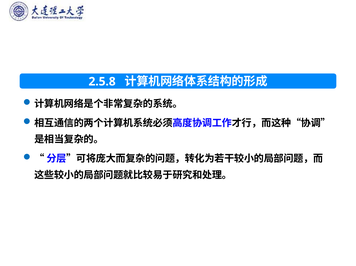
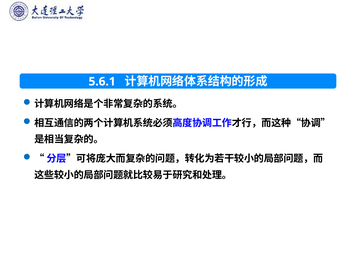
2.5.8: 2.5.8 -> 5.6.1
